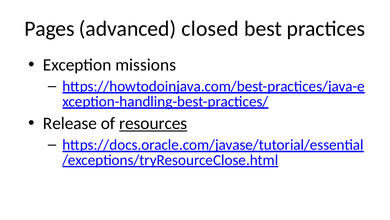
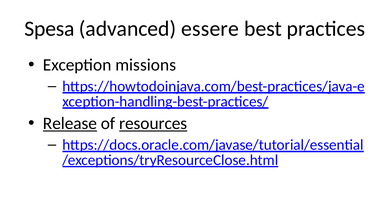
Pages: Pages -> Spesa
closed: closed -> essere
Release underline: none -> present
